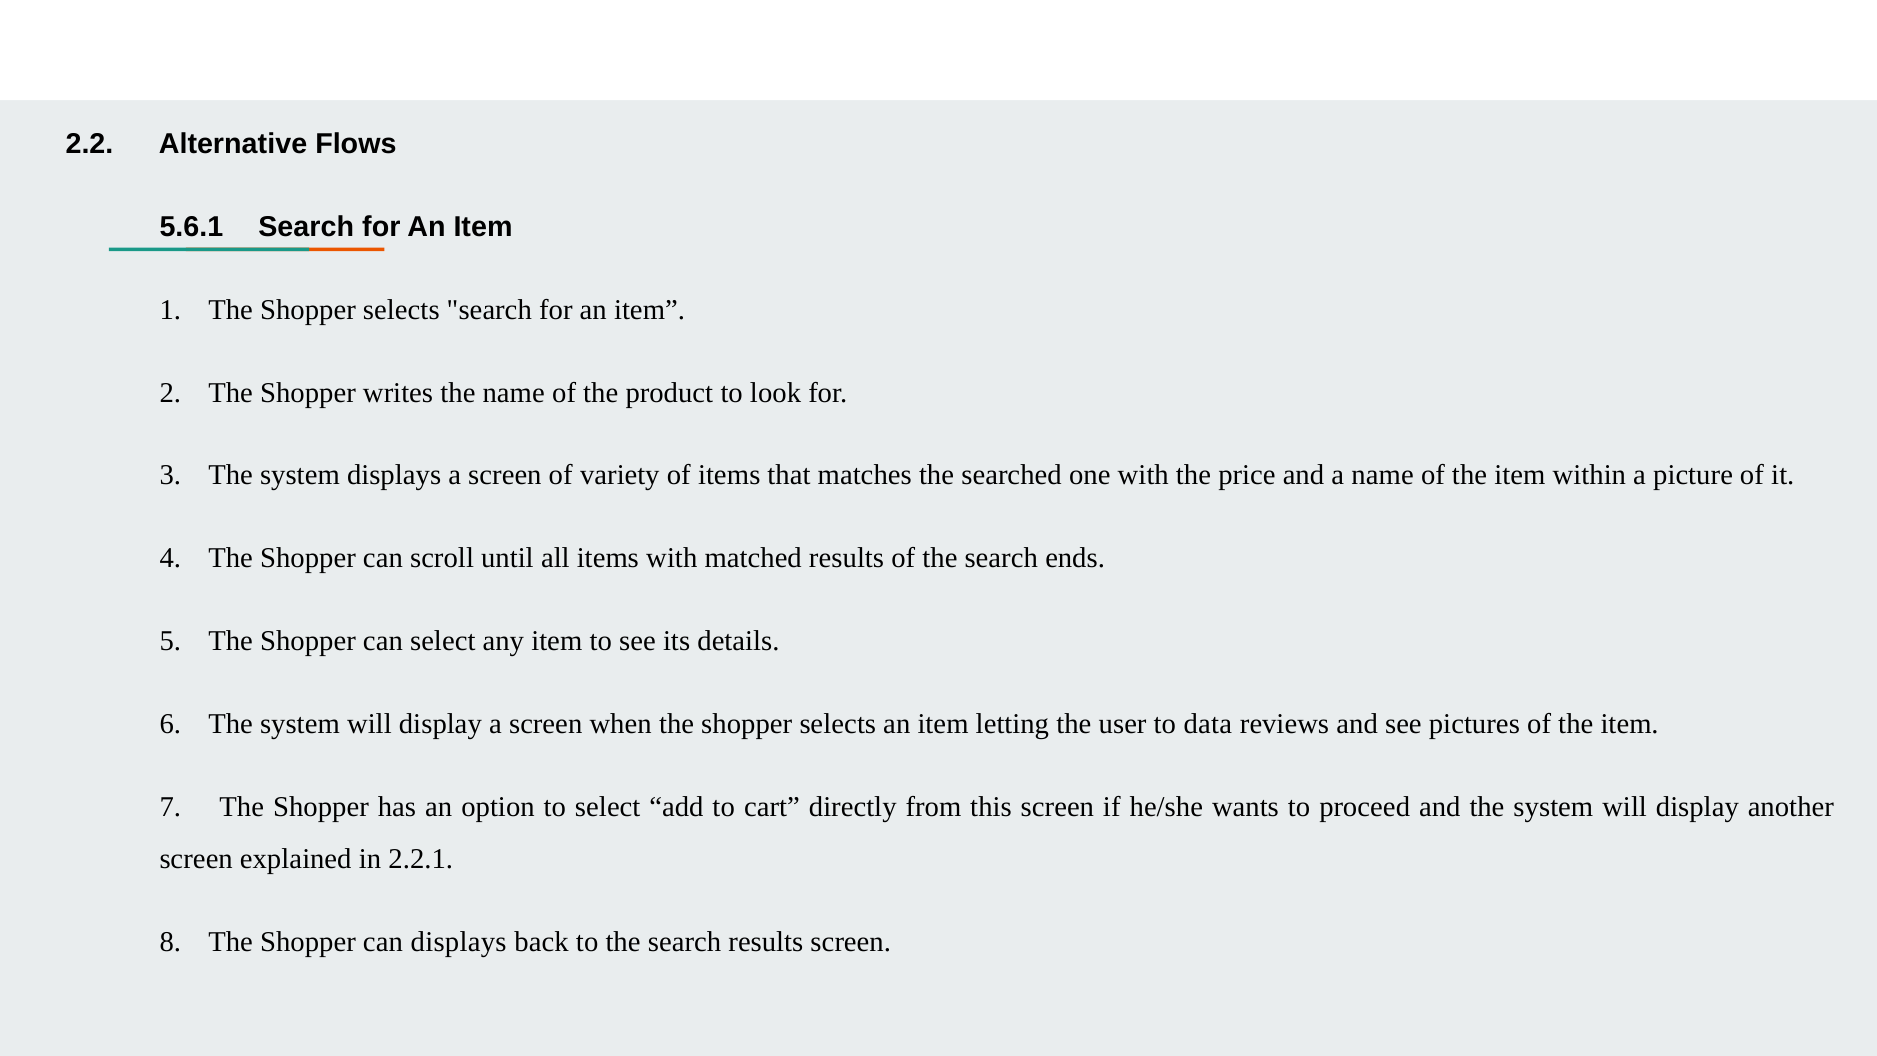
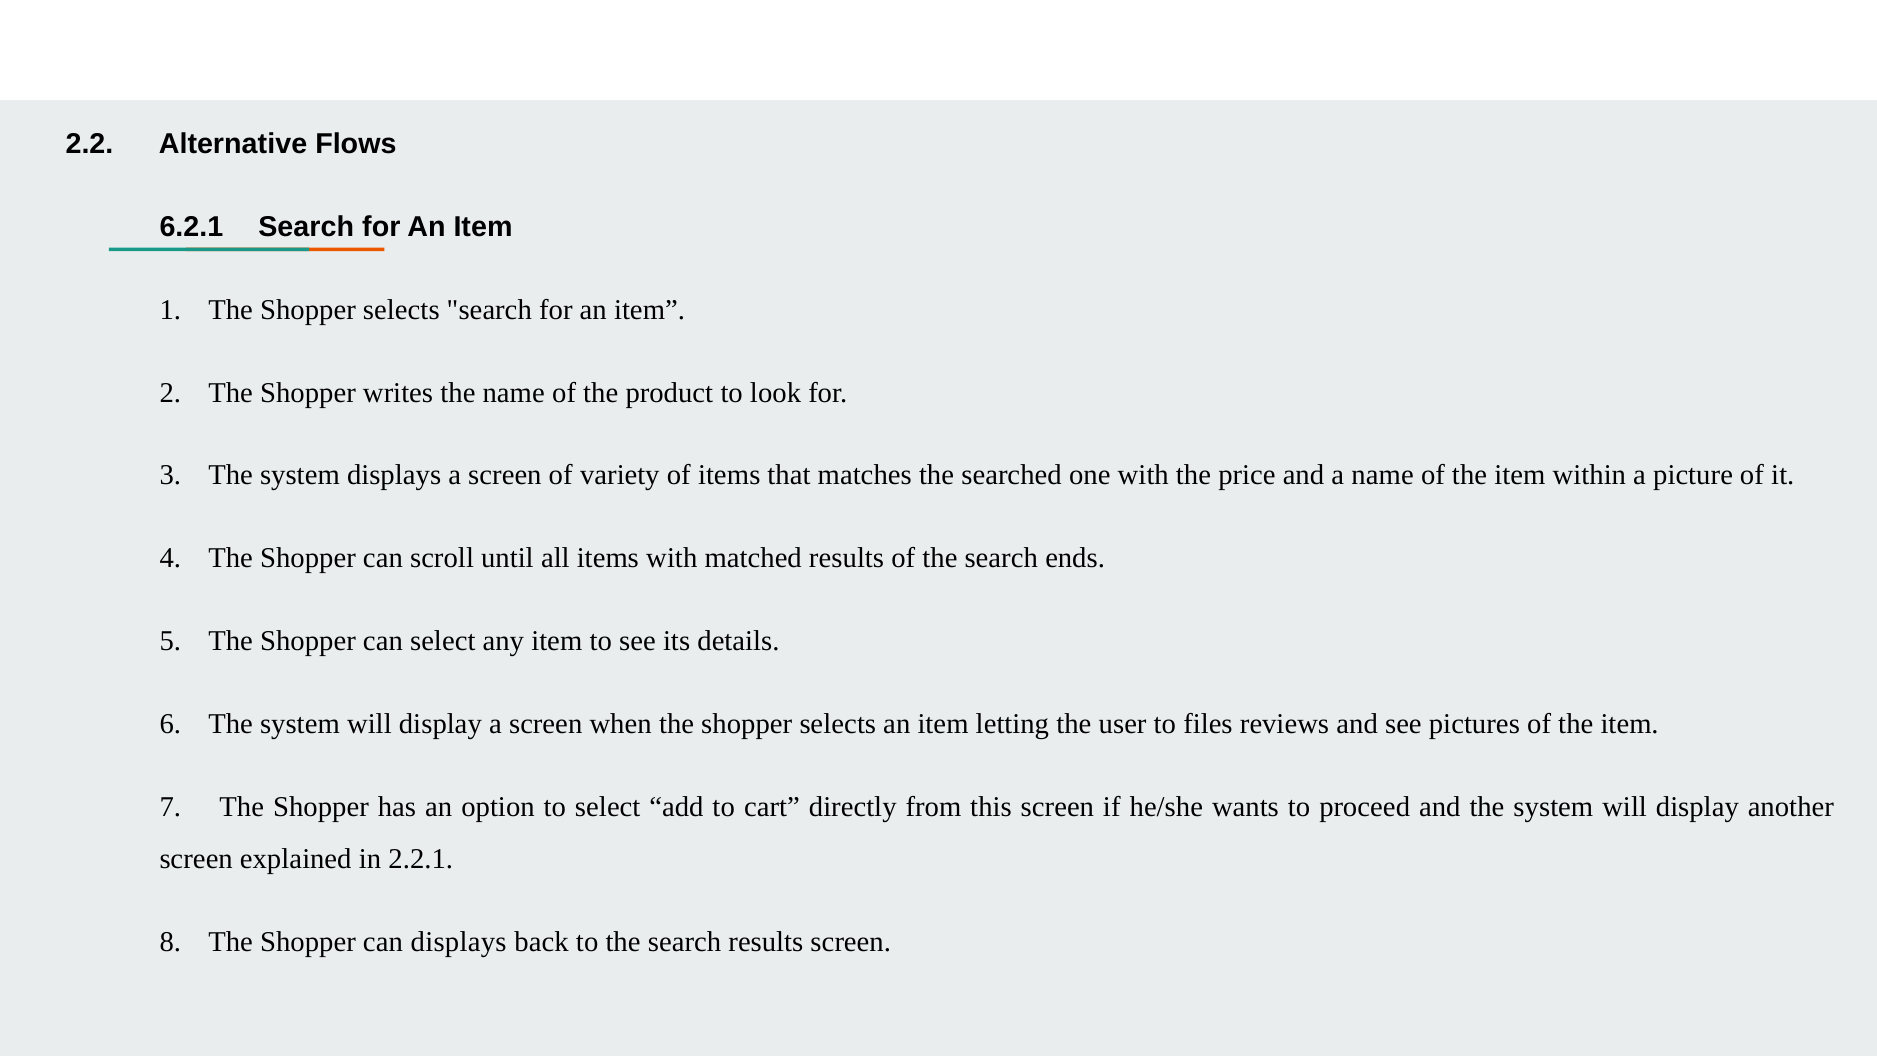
5.6.1: 5.6.1 -> 6.2.1
data: data -> files
